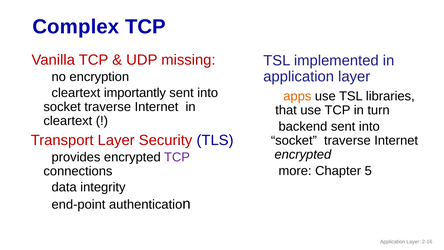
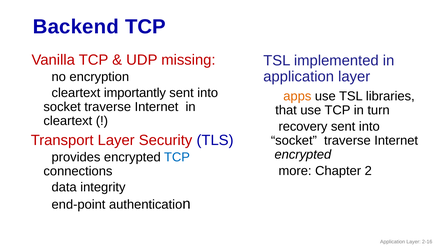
Complex: Complex -> Backend
backend: backend -> recovery
TCP at (177, 157) colour: purple -> blue
5: 5 -> 2
